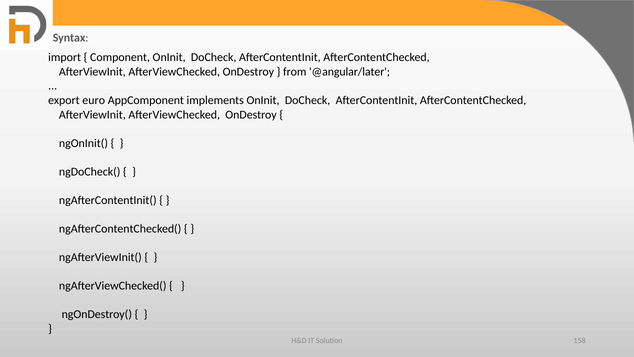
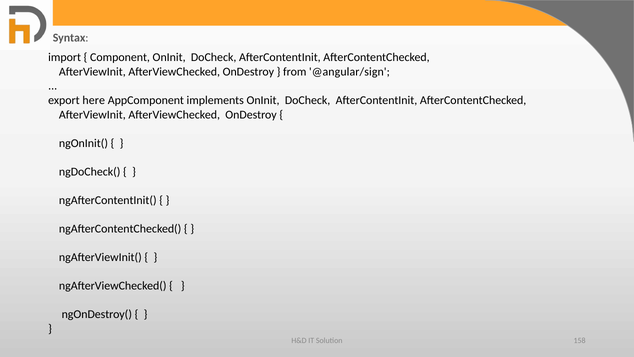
@angular/later: @angular/later -> @angular/sign
euro: euro -> here
